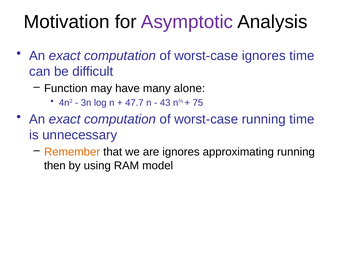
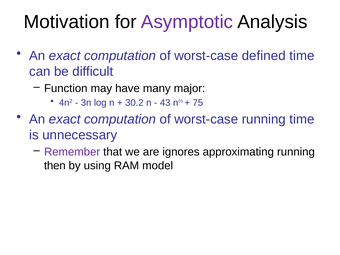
worst-case ignores: ignores -> defined
alone: alone -> major
47.7: 47.7 -> 30.2
Remember colour: orange -> purple
